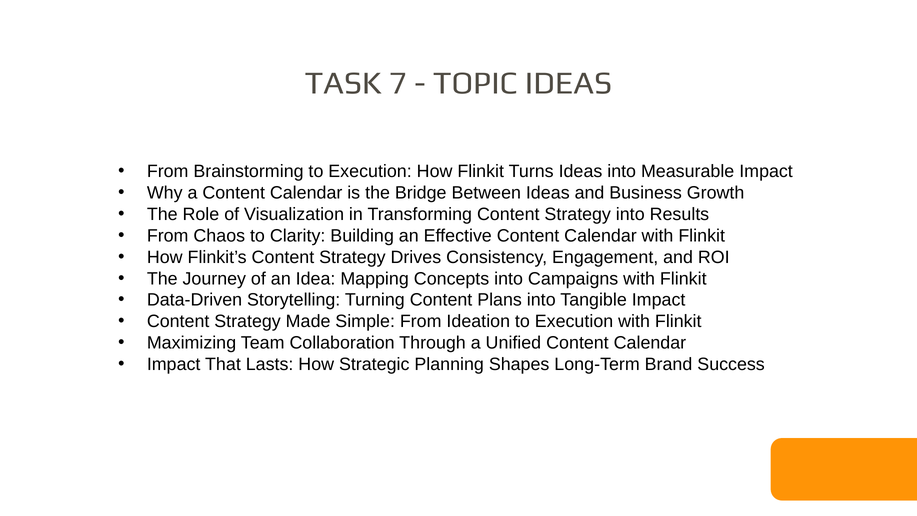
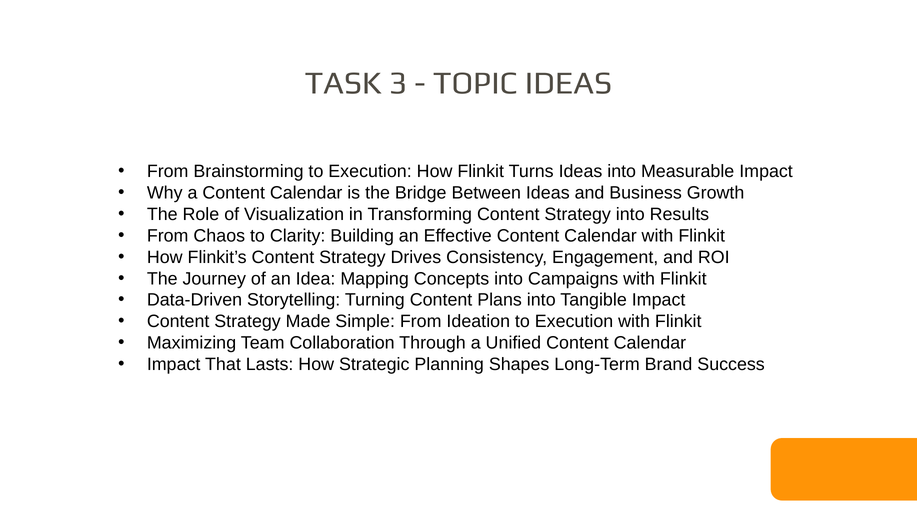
7: 7 -> 3
